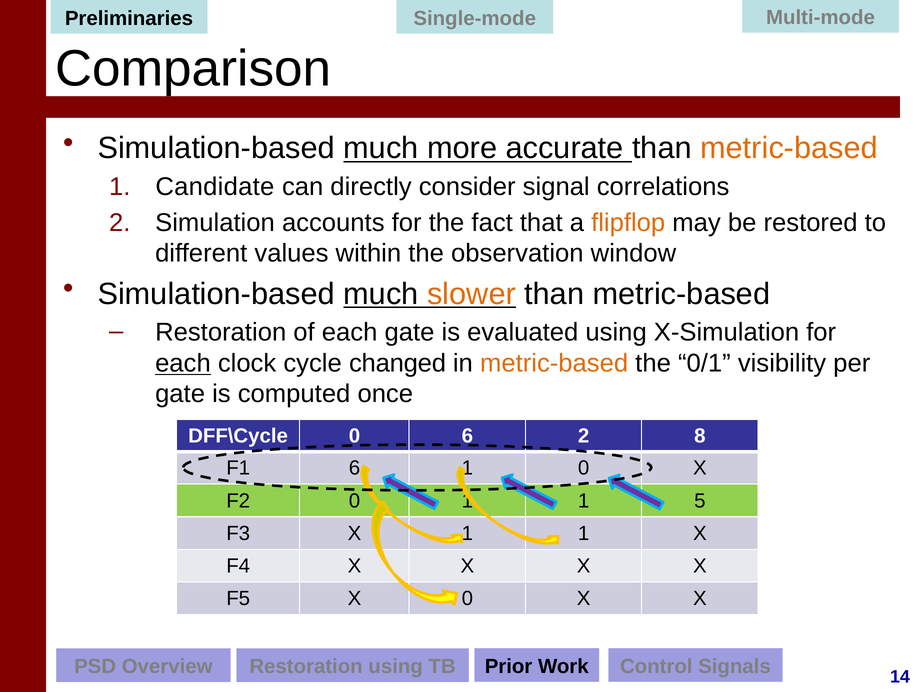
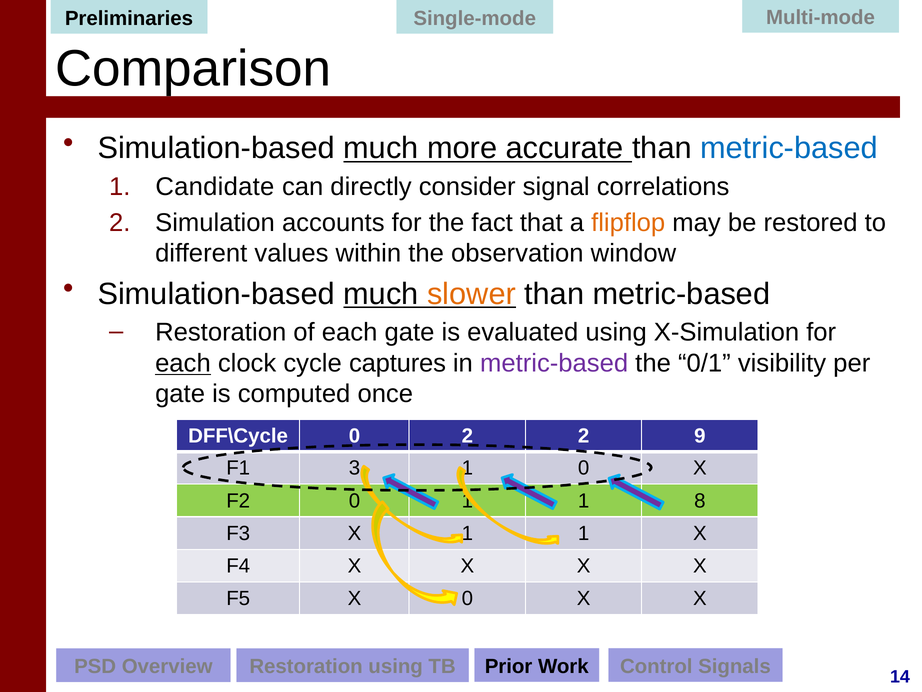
metric-based at (789, 148) colour: orange -> blue
changed: changed -> captures
metric-based at (554, 363) colour: orange -> purple
0 6: 6 -> 2
8: 8 -> 9
F1 6: 6 -> 3
5: 5 -> 8
